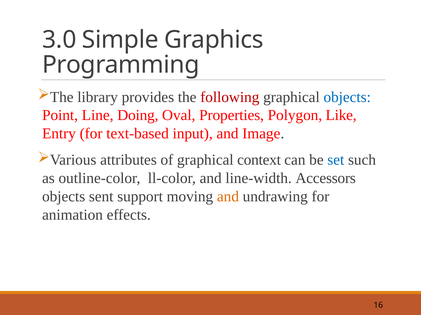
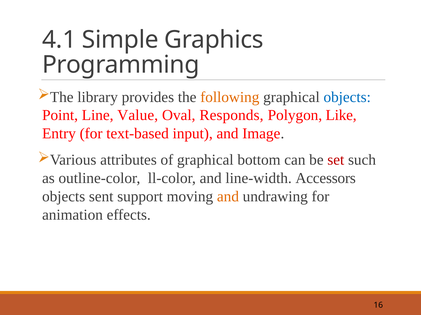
3.0: 3.0 -> 4.1
following colour: red -> orange
Doing: Doing -> Value
Properties: Properties -> Responds
context: context -> bottom
set colour: blue -> red
